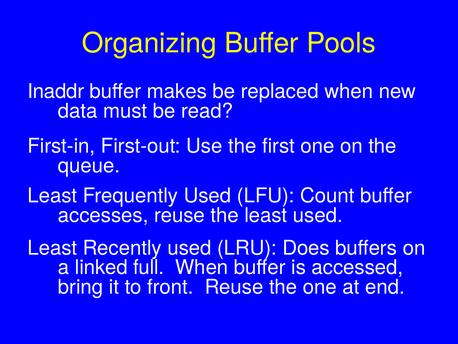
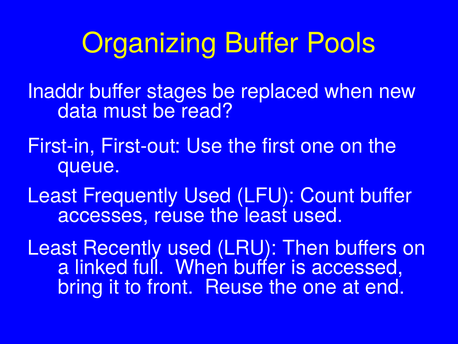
makes: makes -> stages
Does: Does -> Then
